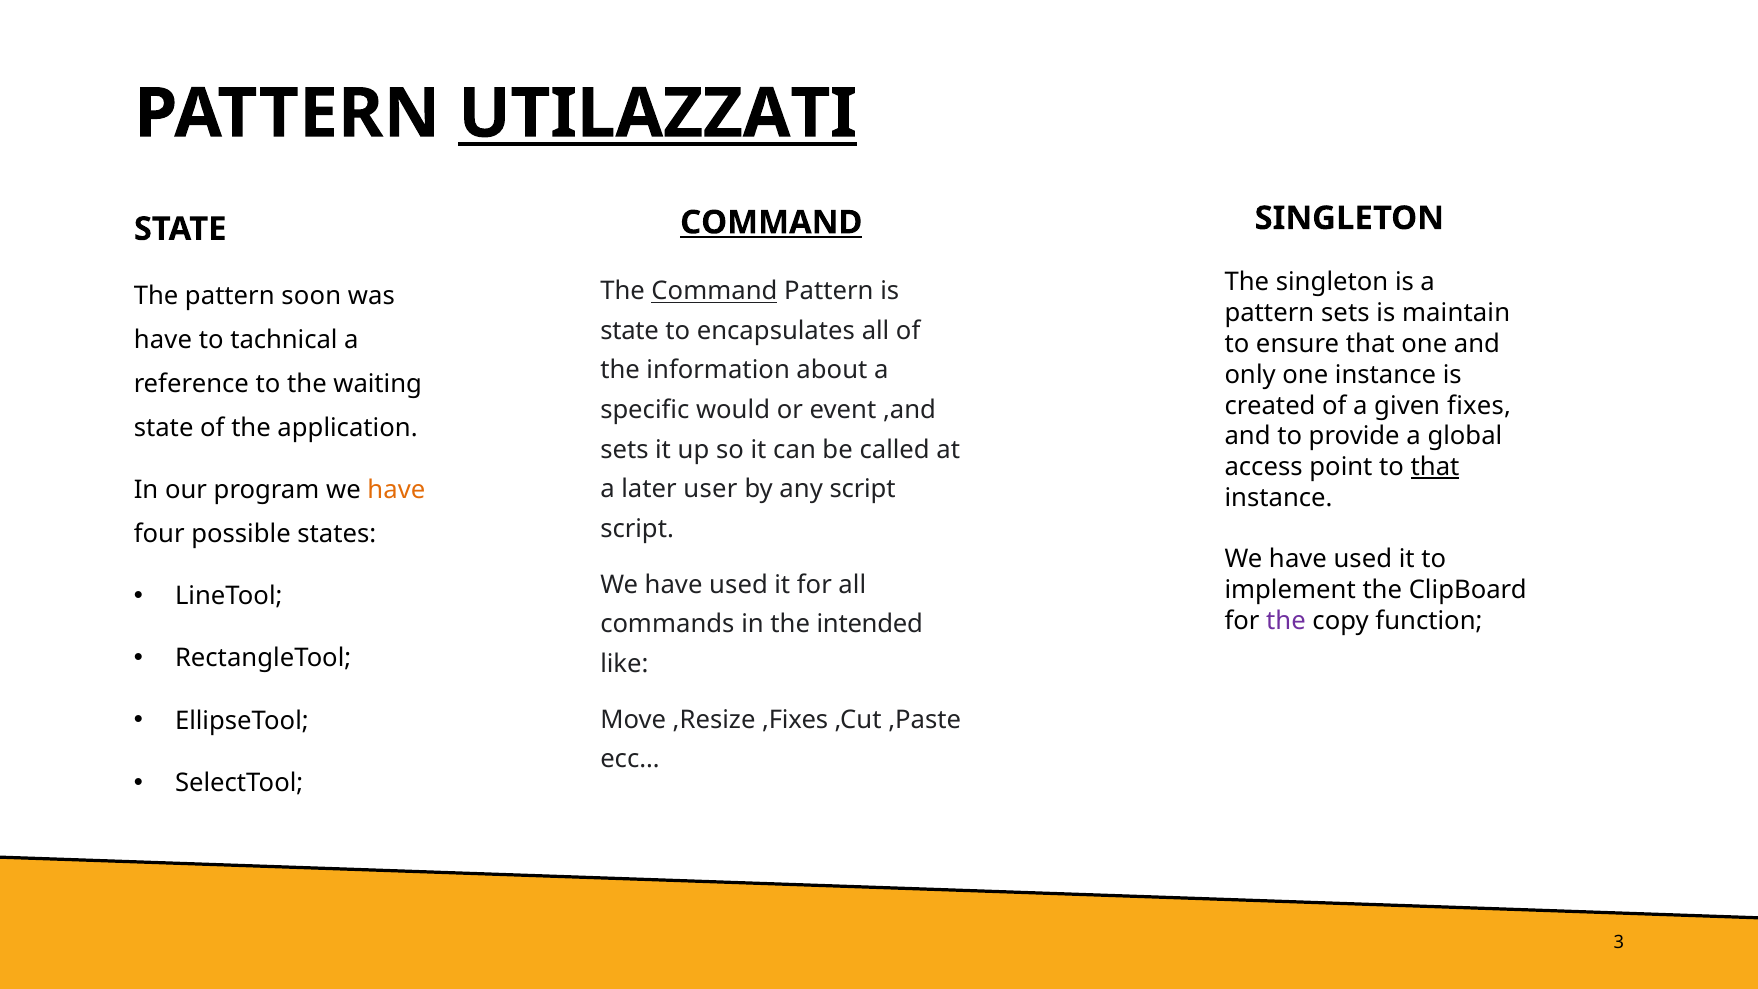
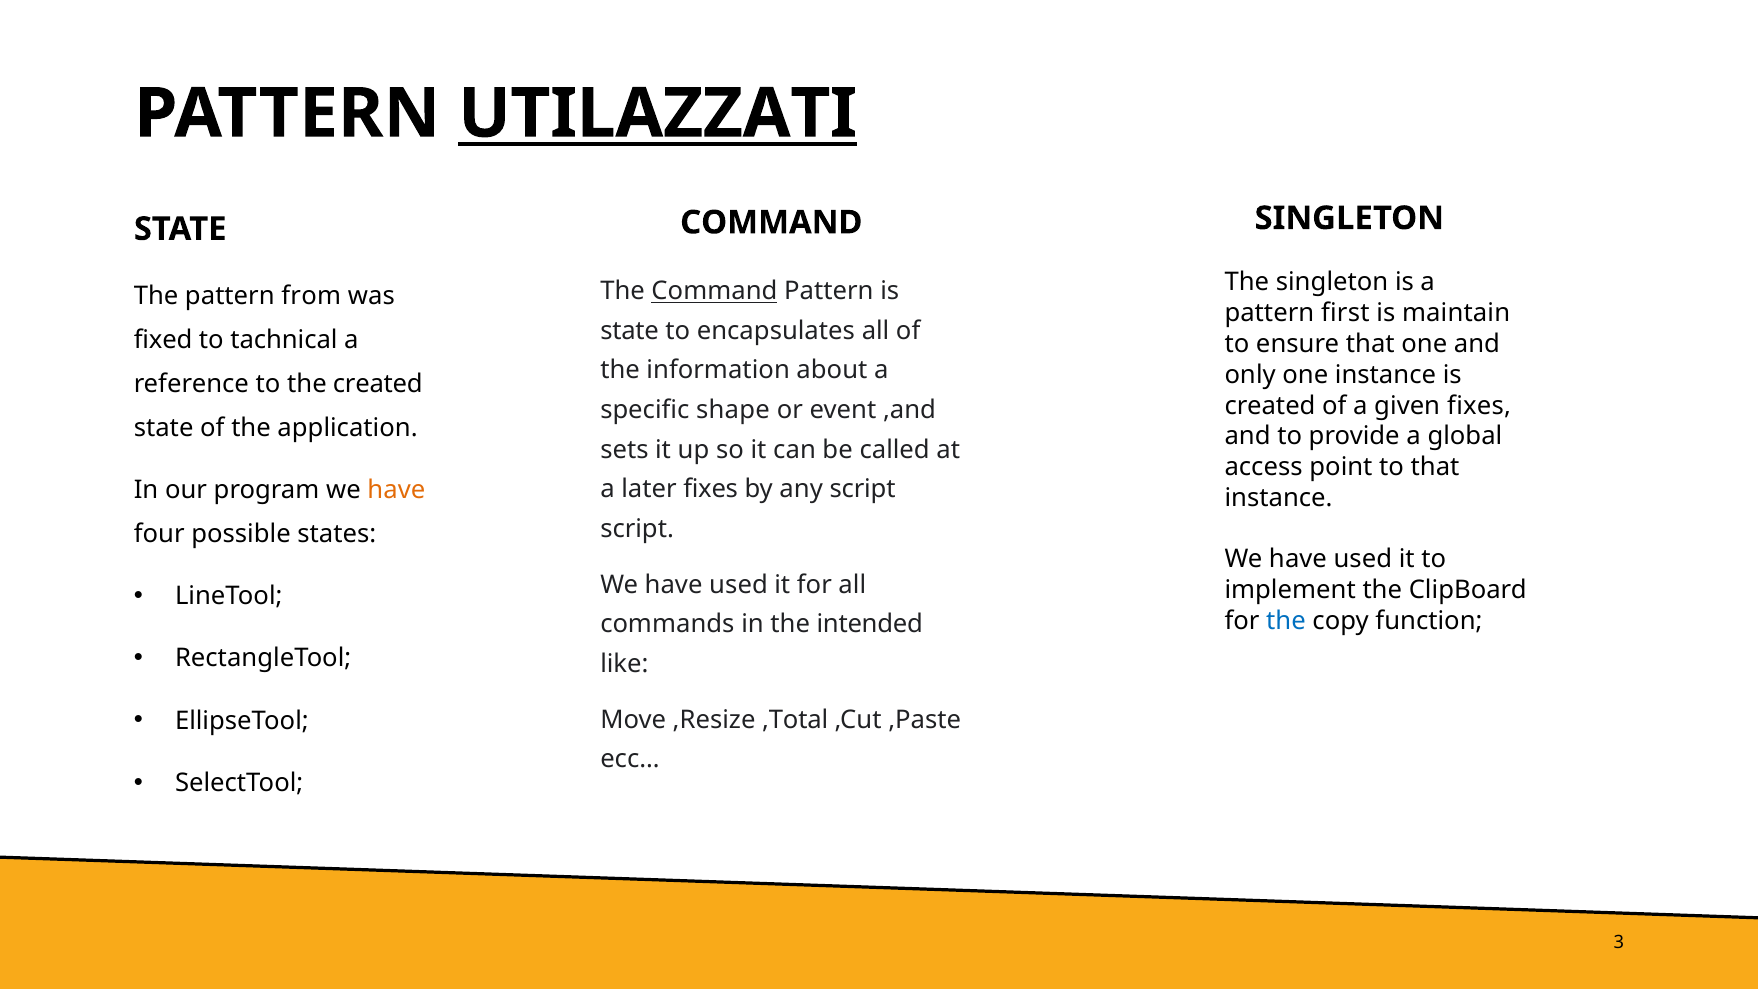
COMMAND at (771, 223) underline: present -> none
soon: soon -> from
pattern sets: sets -> first
have at (163, 340): have -> fixed
the waiting: waiting -> created
would: would -> shape
that at (1435, 467) underline: present -> none
later user: user -> fixes
the at (1286, 621) colour: purple -> blue
,Fixes: ,Fixes -> ,Total
